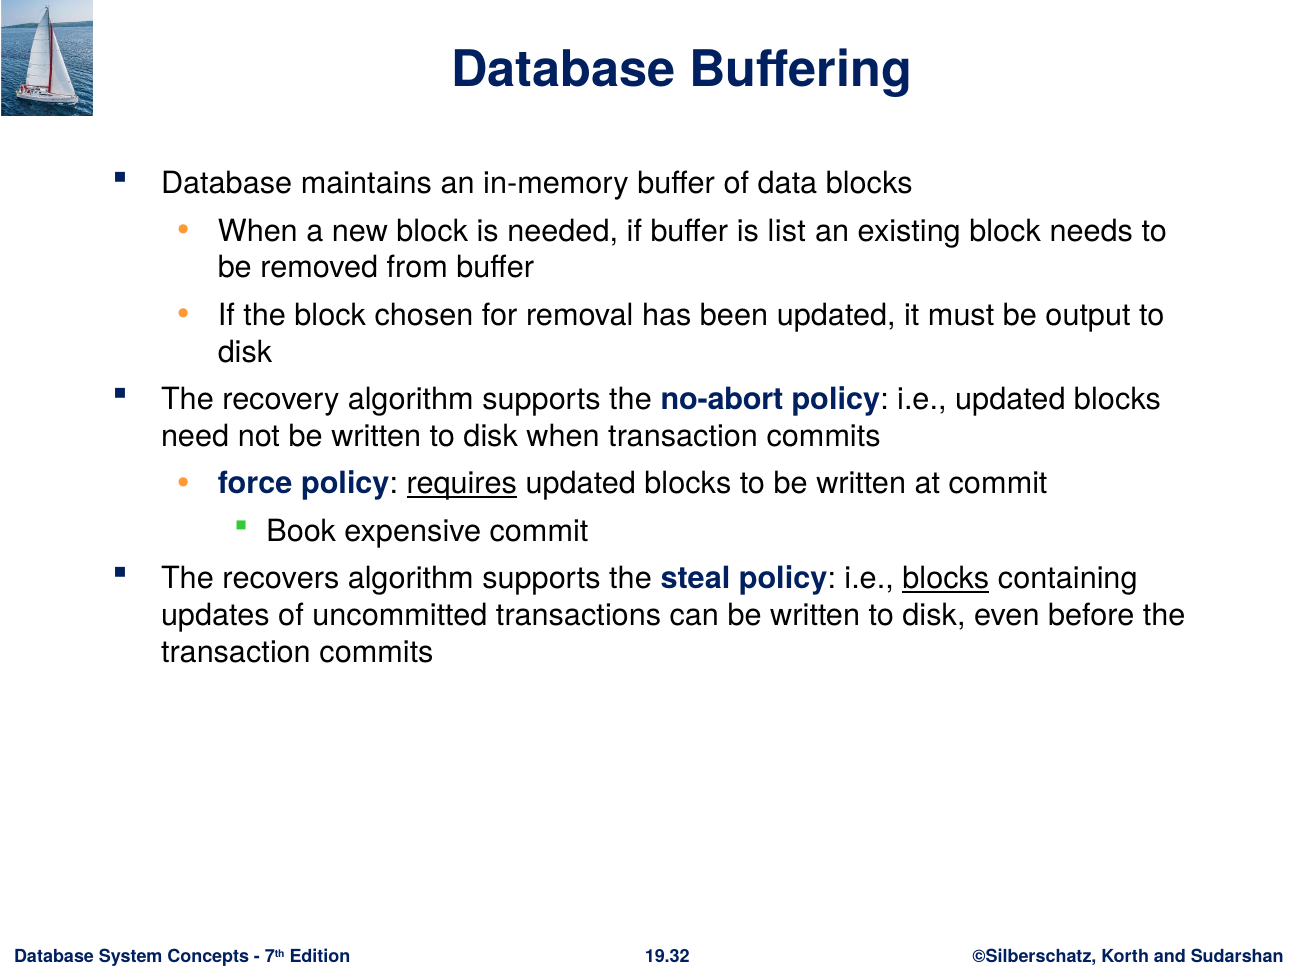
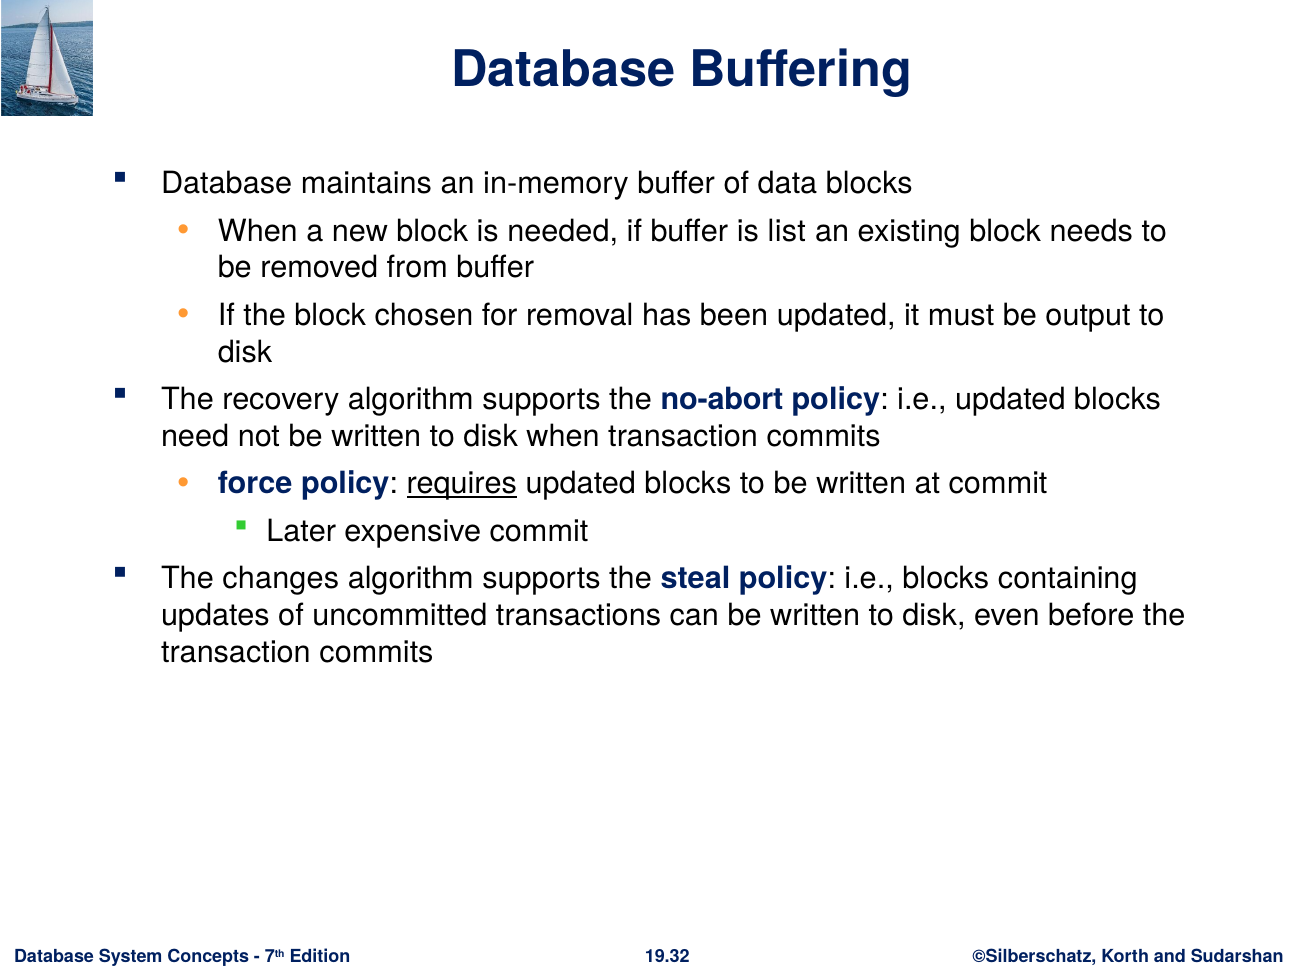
Book: Book -> Later
recovers: recovers -> changes
blocks at (946, 579) underline: present -> none
